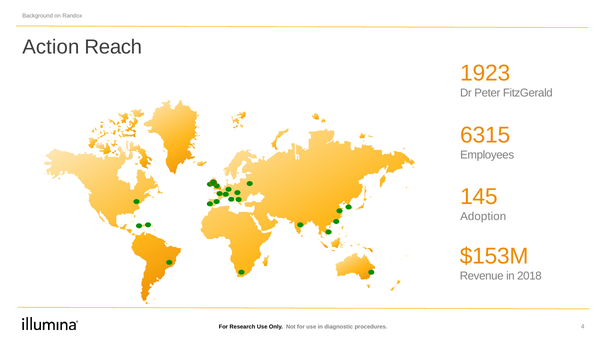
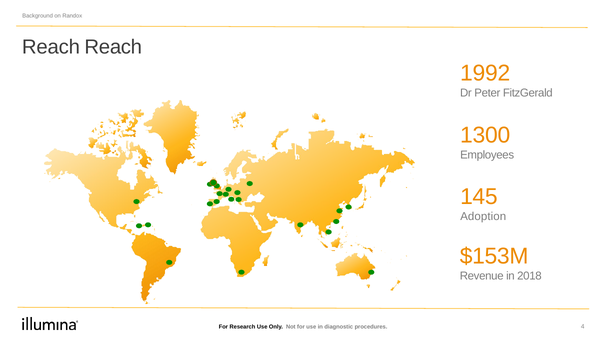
Action at (51, 47): Action -> Reach
1923: 1923 -> 1992
6315: 6315 -> 1300
